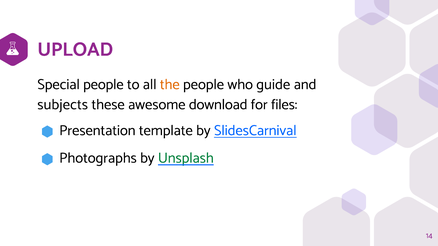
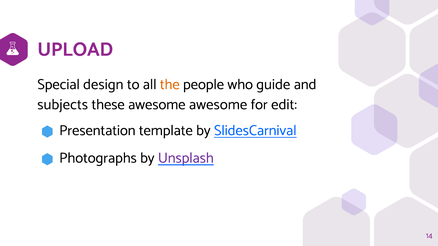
Special people: people -> design
awesome download: download -> awesome
files: files -> edit
Unsplash colour: green -> purple
